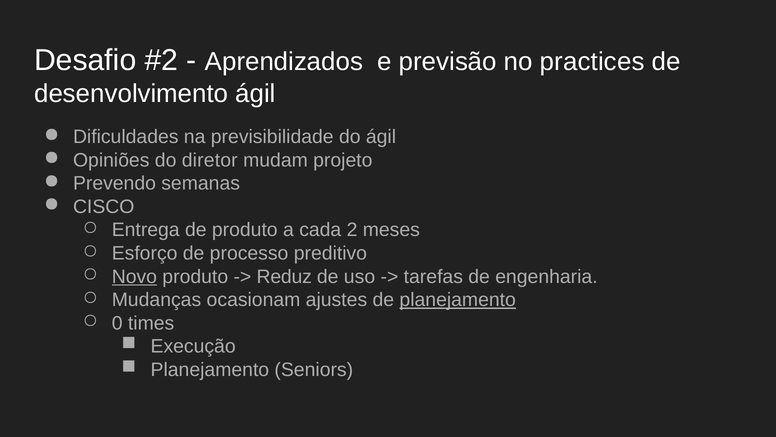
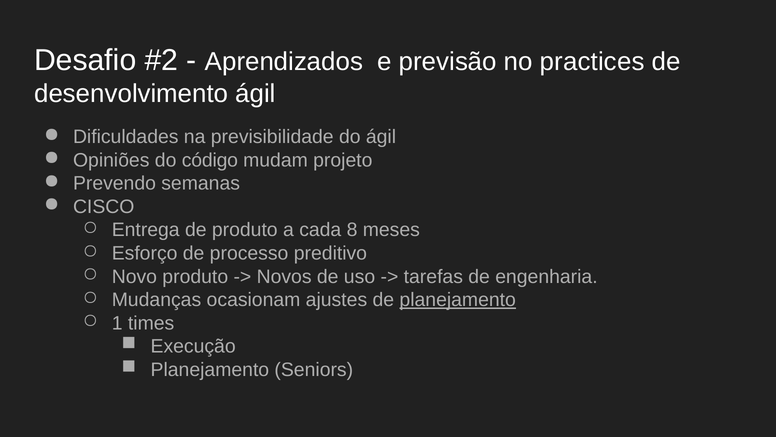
diretor: diretor -> código
2: 2 -> 8
Novo underline: present -> none
Reduz: Reduz -> Novos
0: 0 -> 1
